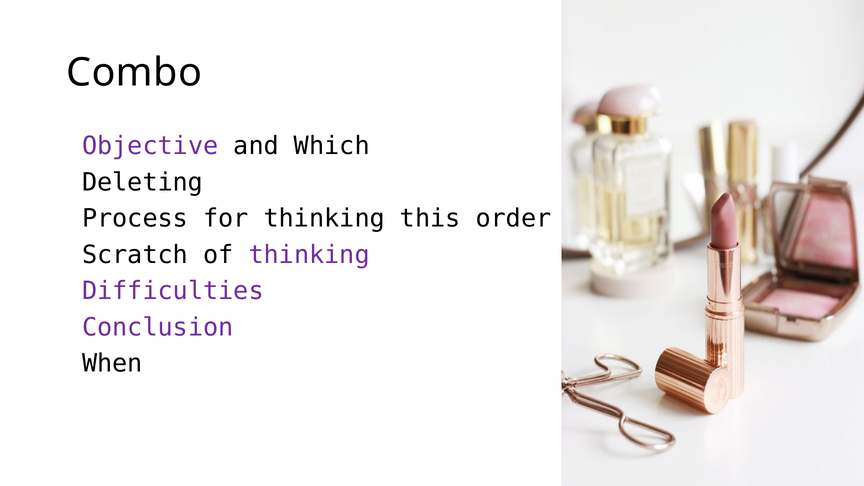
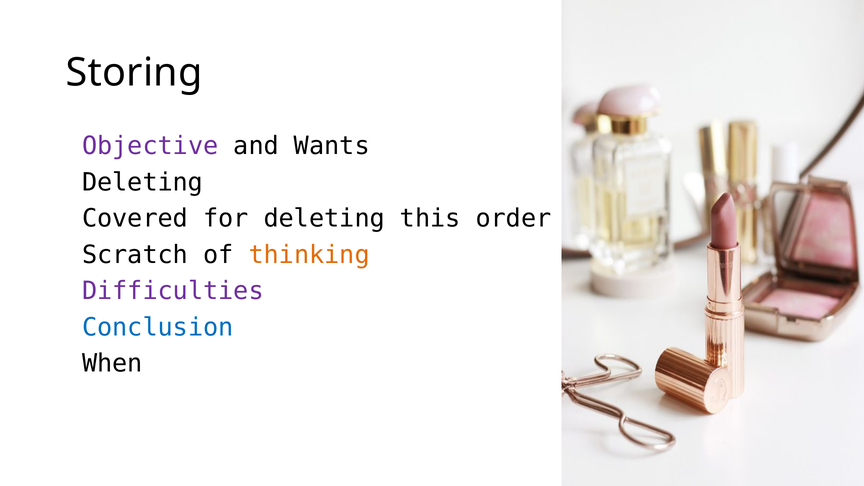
Combo: Combo -> Storing
Which: Which -> Wants
Process: Process -> Covered
for thinking: thinking -> deleting
thinking at (309, 255) colour: purple -> orange
Conclusion colour: purple -> blue
